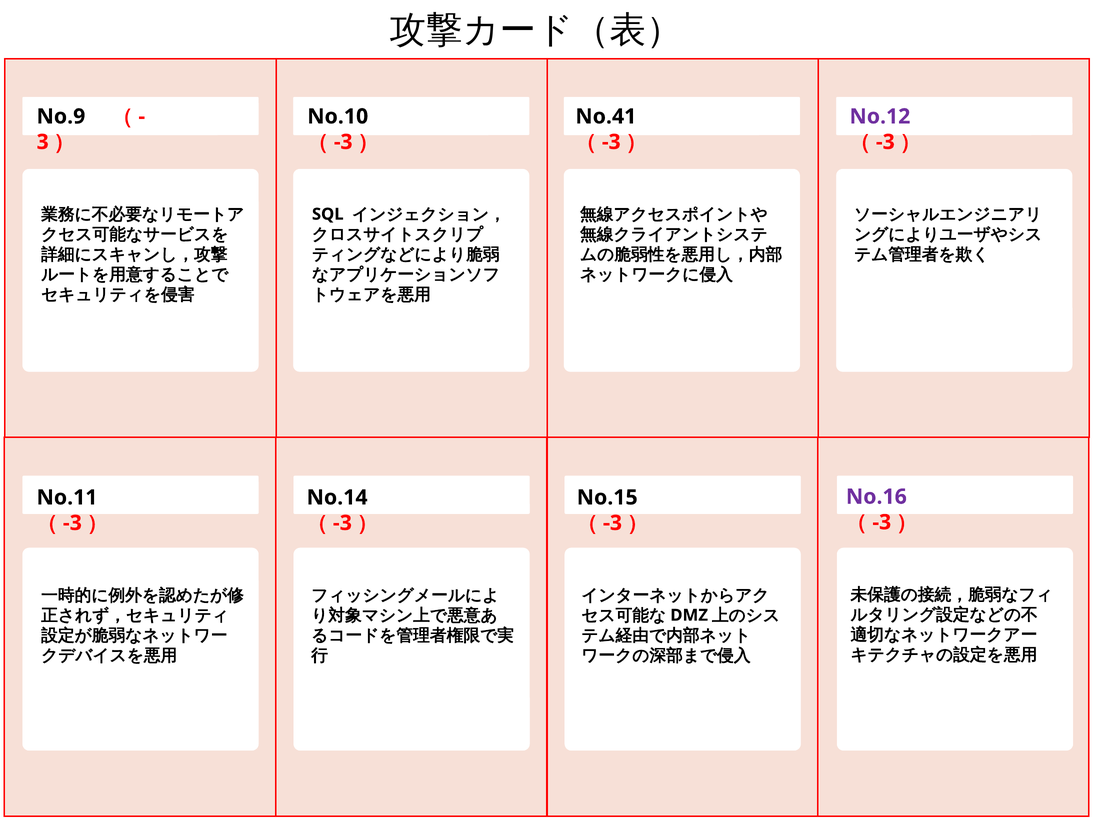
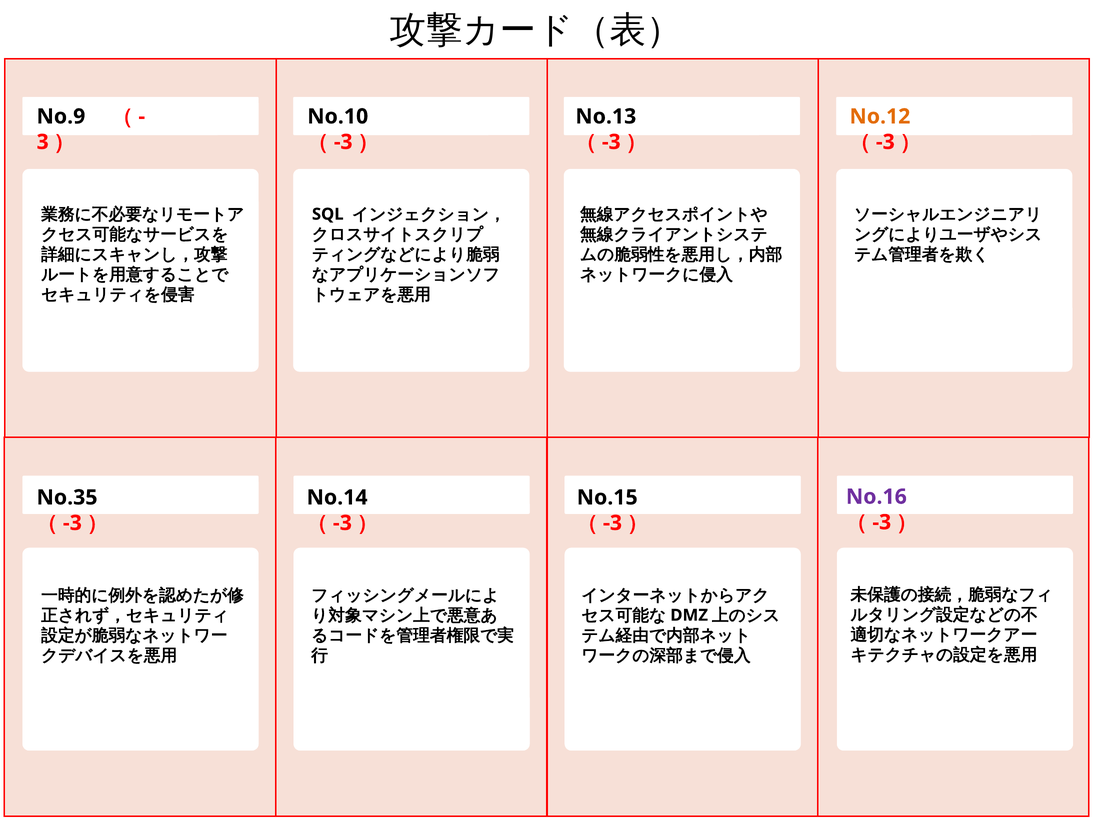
No.41: No.41 -> No.13
No.12 colour: purple -> orange
No.11: No.11 -> No.35
